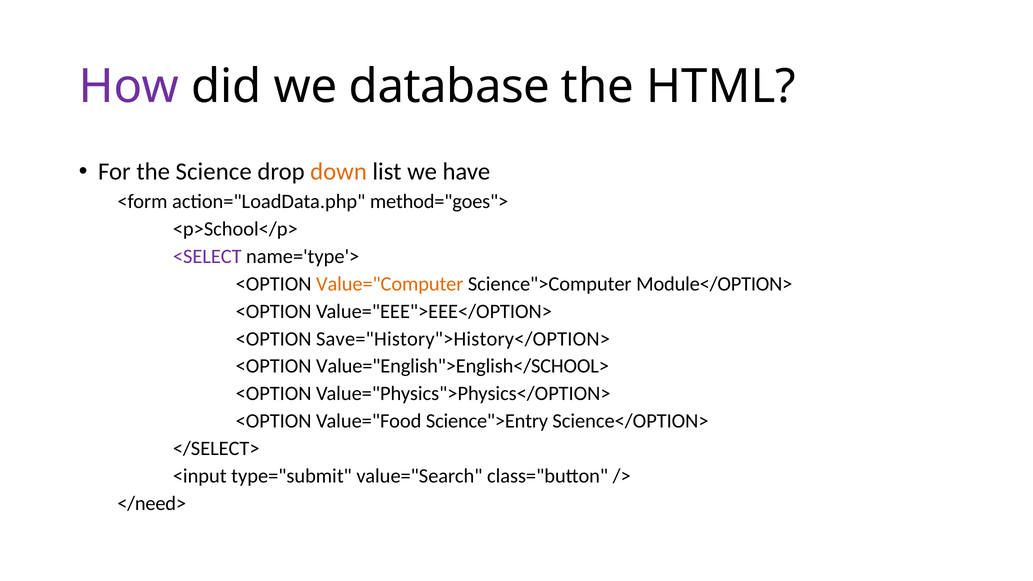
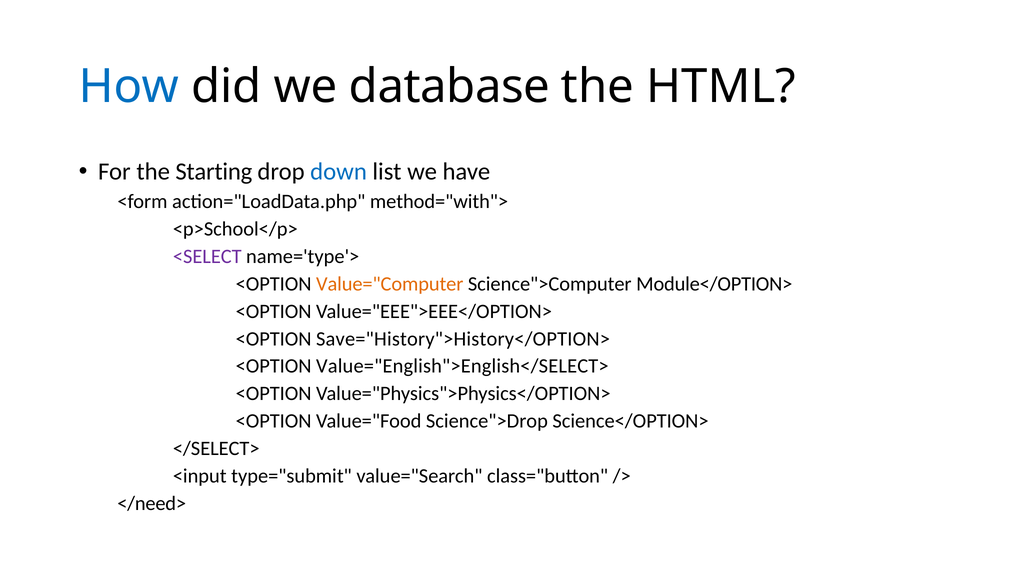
How colour: purple -> blue
Science: Science -> Starting
down colour: orange -> blue
method="goes">: method="goes"> -> method="with">
Value="English">English</SCHOOL>: Value="English">English</SCHOOL> -> Value="English">English</SELECT>
Science">Entry: Science">Entry -> Science">Drop
